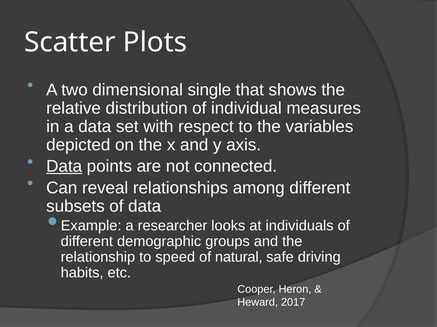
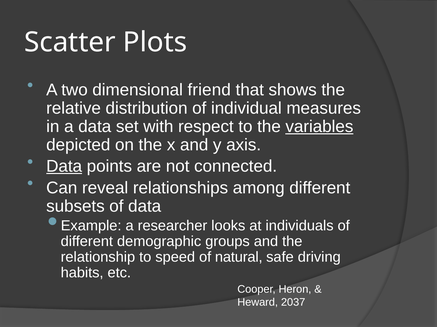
single: single -> friend
variables underline: none -> present
2017: 2017 -> 2037
